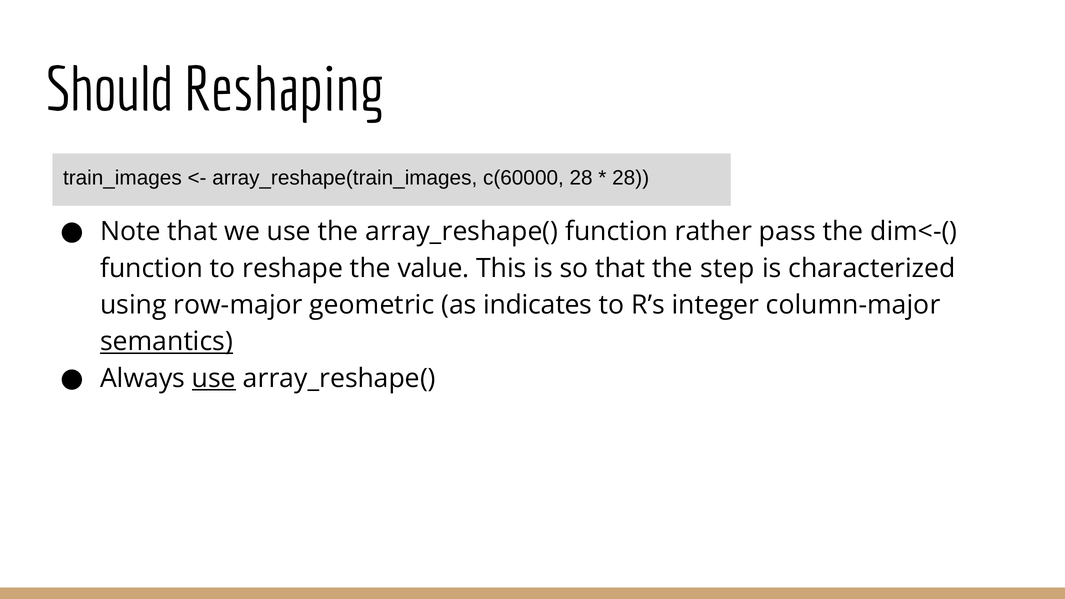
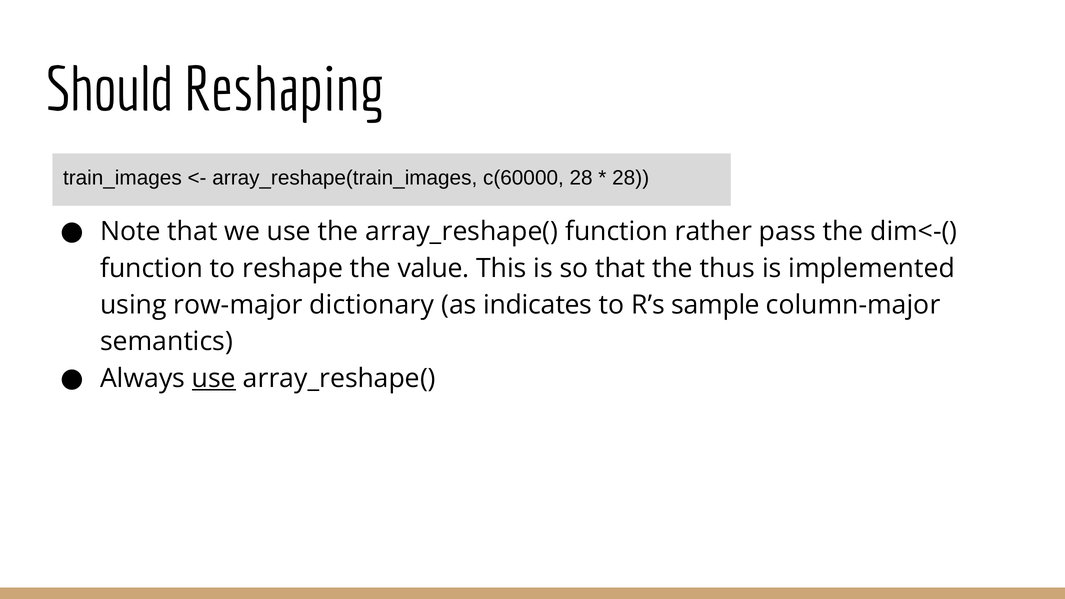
step: step -> thus
characterized: characterized -> implemented
geometric: geometric -> dictionary
integer: integer -> sample
semantics underline: present -> none
